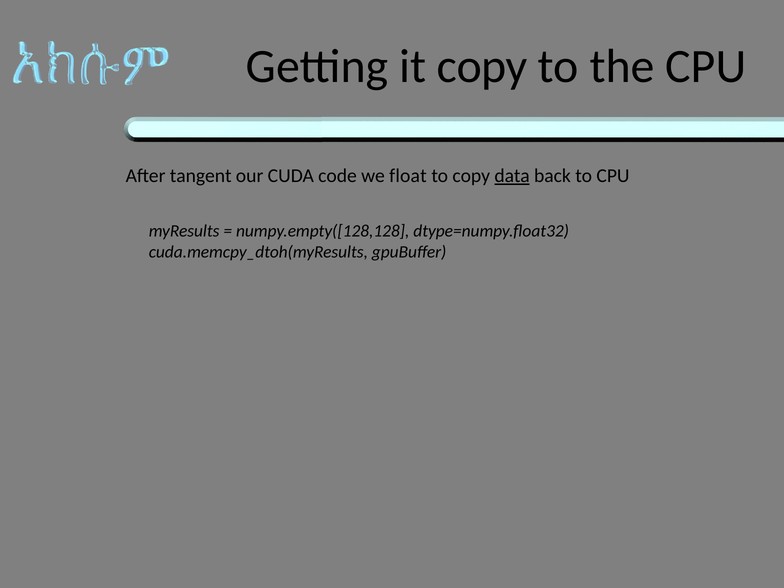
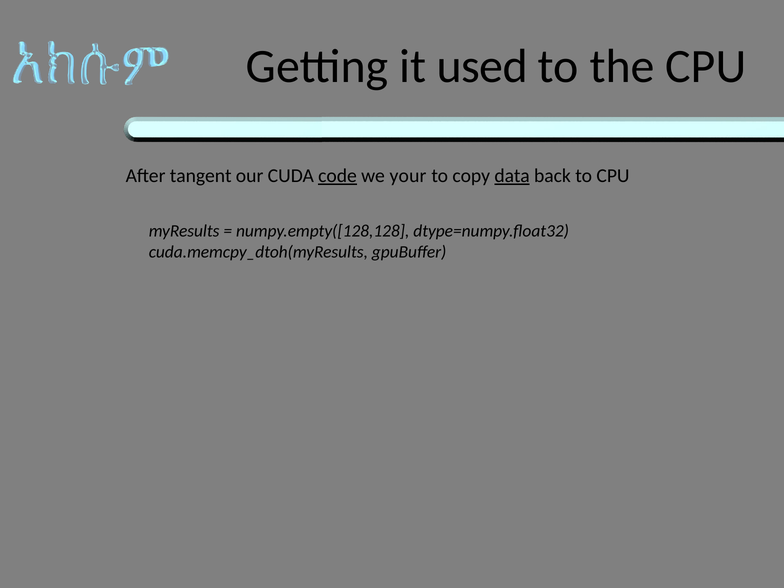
it copy: copy -> used
code underline: none -> present
float: float -> your
